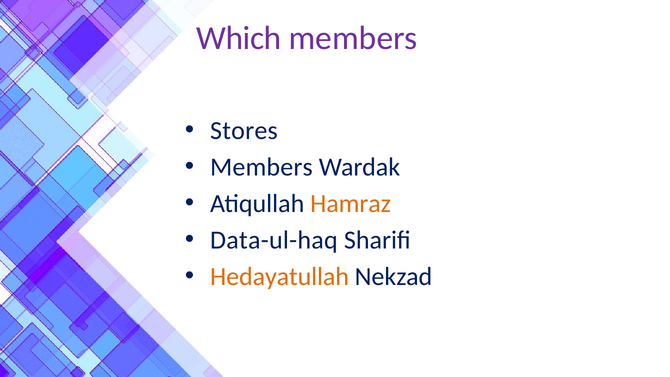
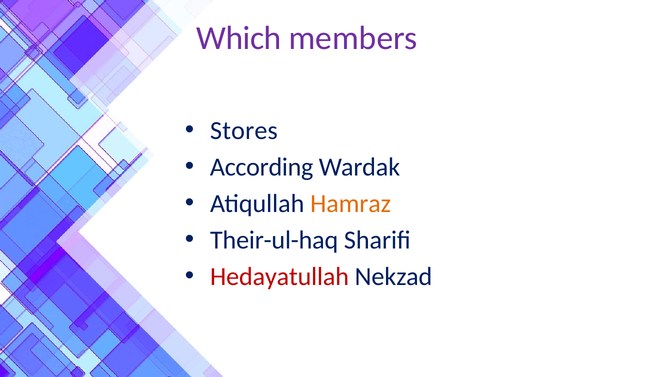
Members at (261, 167): Members -> According
Data-ul-haq: Data-ul-haq -> Their-ul-haq
Hedayatullah colour: orange -> red
